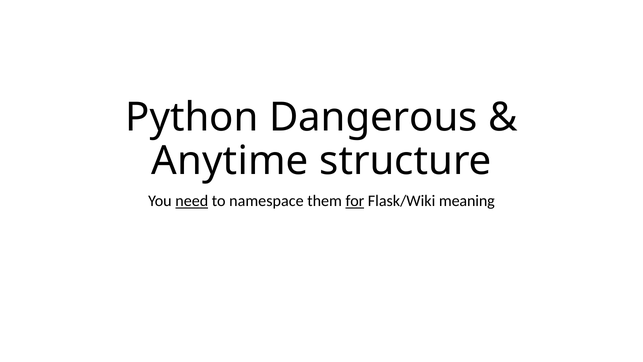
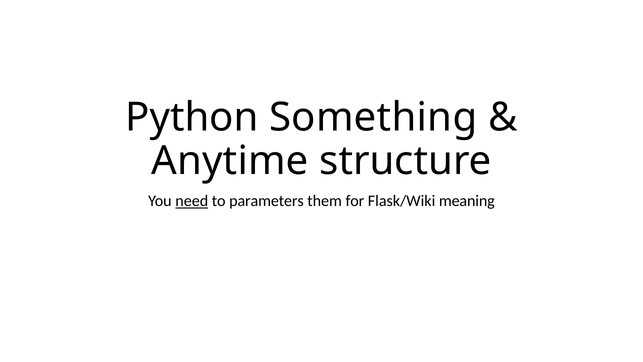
Dangerous: Dangerous -> Something
namespace: namespace -> parameters
for underline: present -> none
